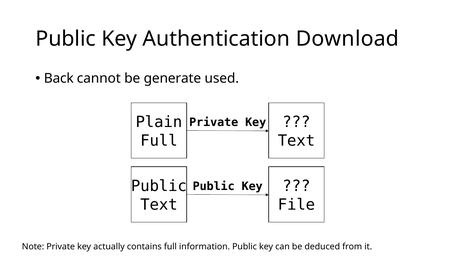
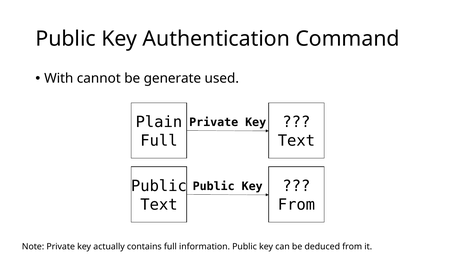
Download: Download -> Command
Back: Back -> With
File at (296, 205): File -> From
